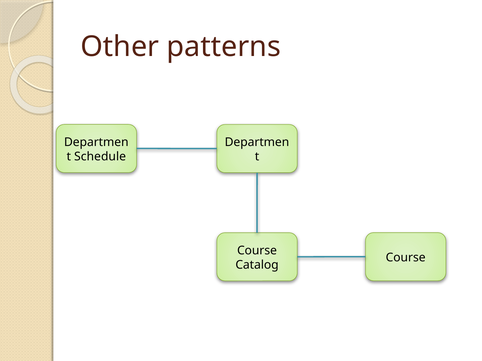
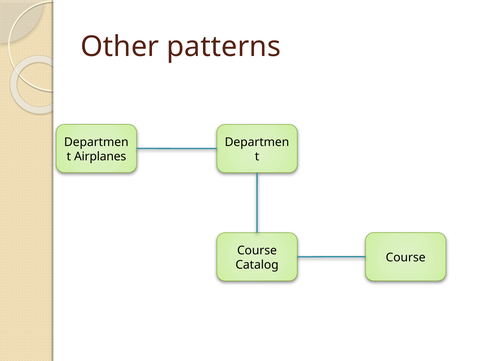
Schedule: Schedule -> Airplanes
